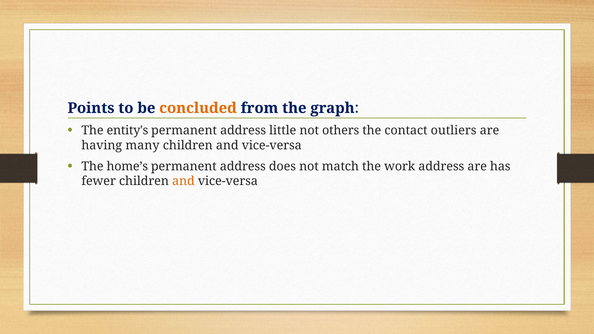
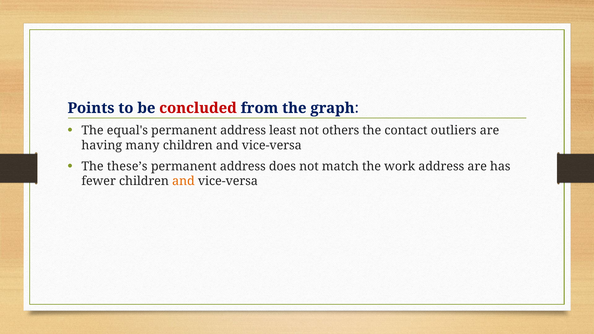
concluded colour: orange -> red
entity's: entity's -> equal's
little: little -> least
home’s: home’s -> these’s
